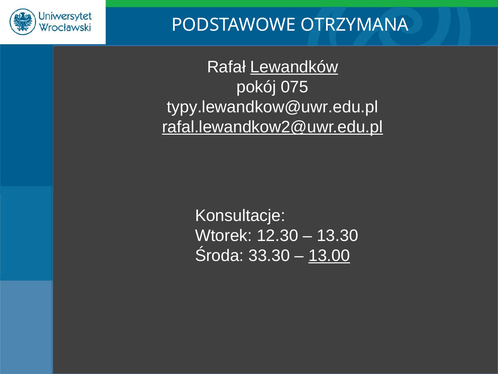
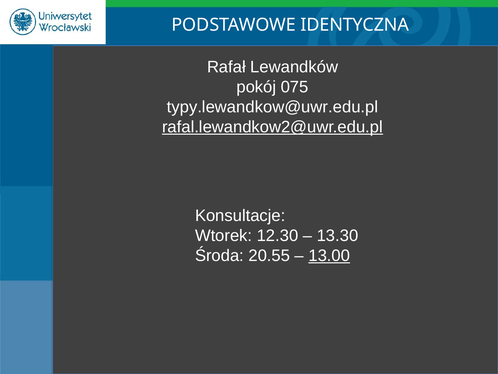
OTRZYMANA: OTRZYMANA -> IDENTYCZNA
Lewandków underline: present -> none
33.30: 33.30 -> 20.55
